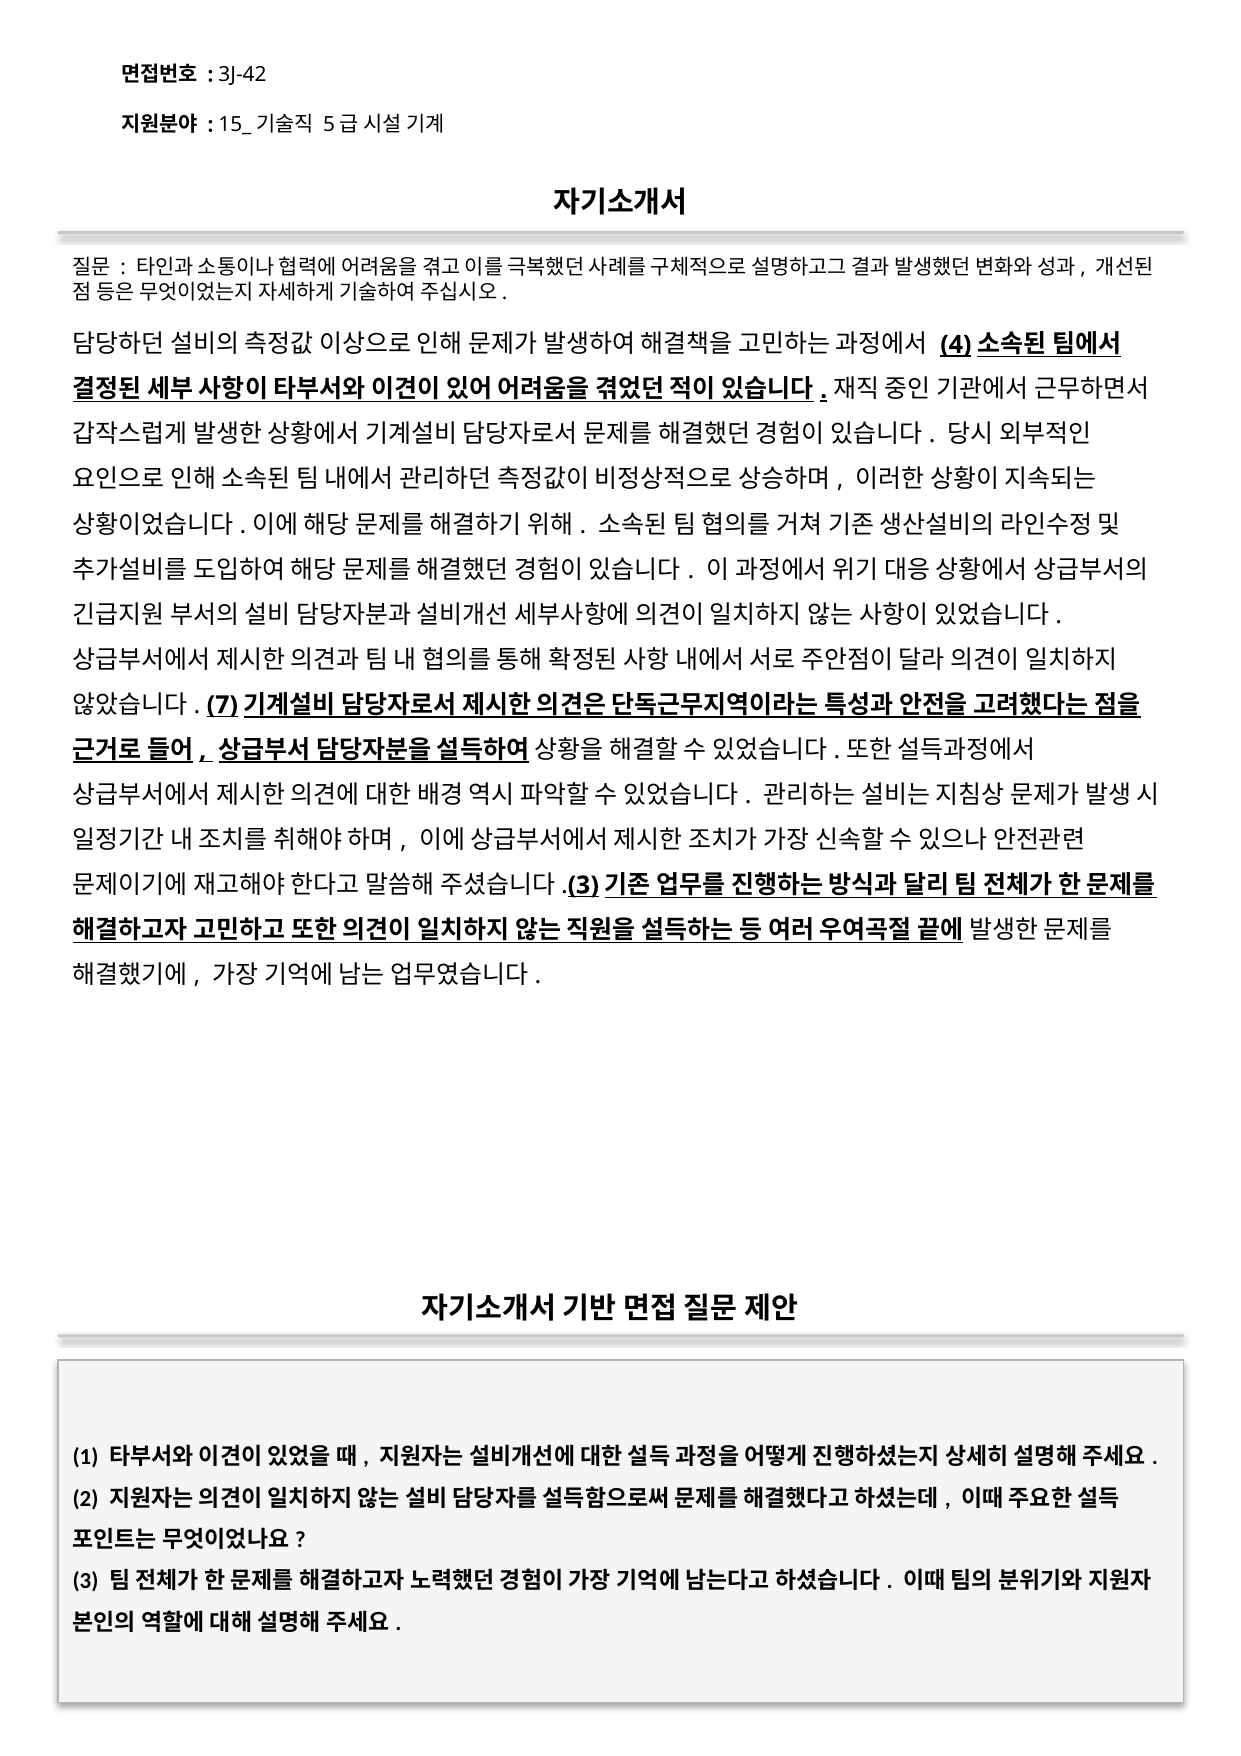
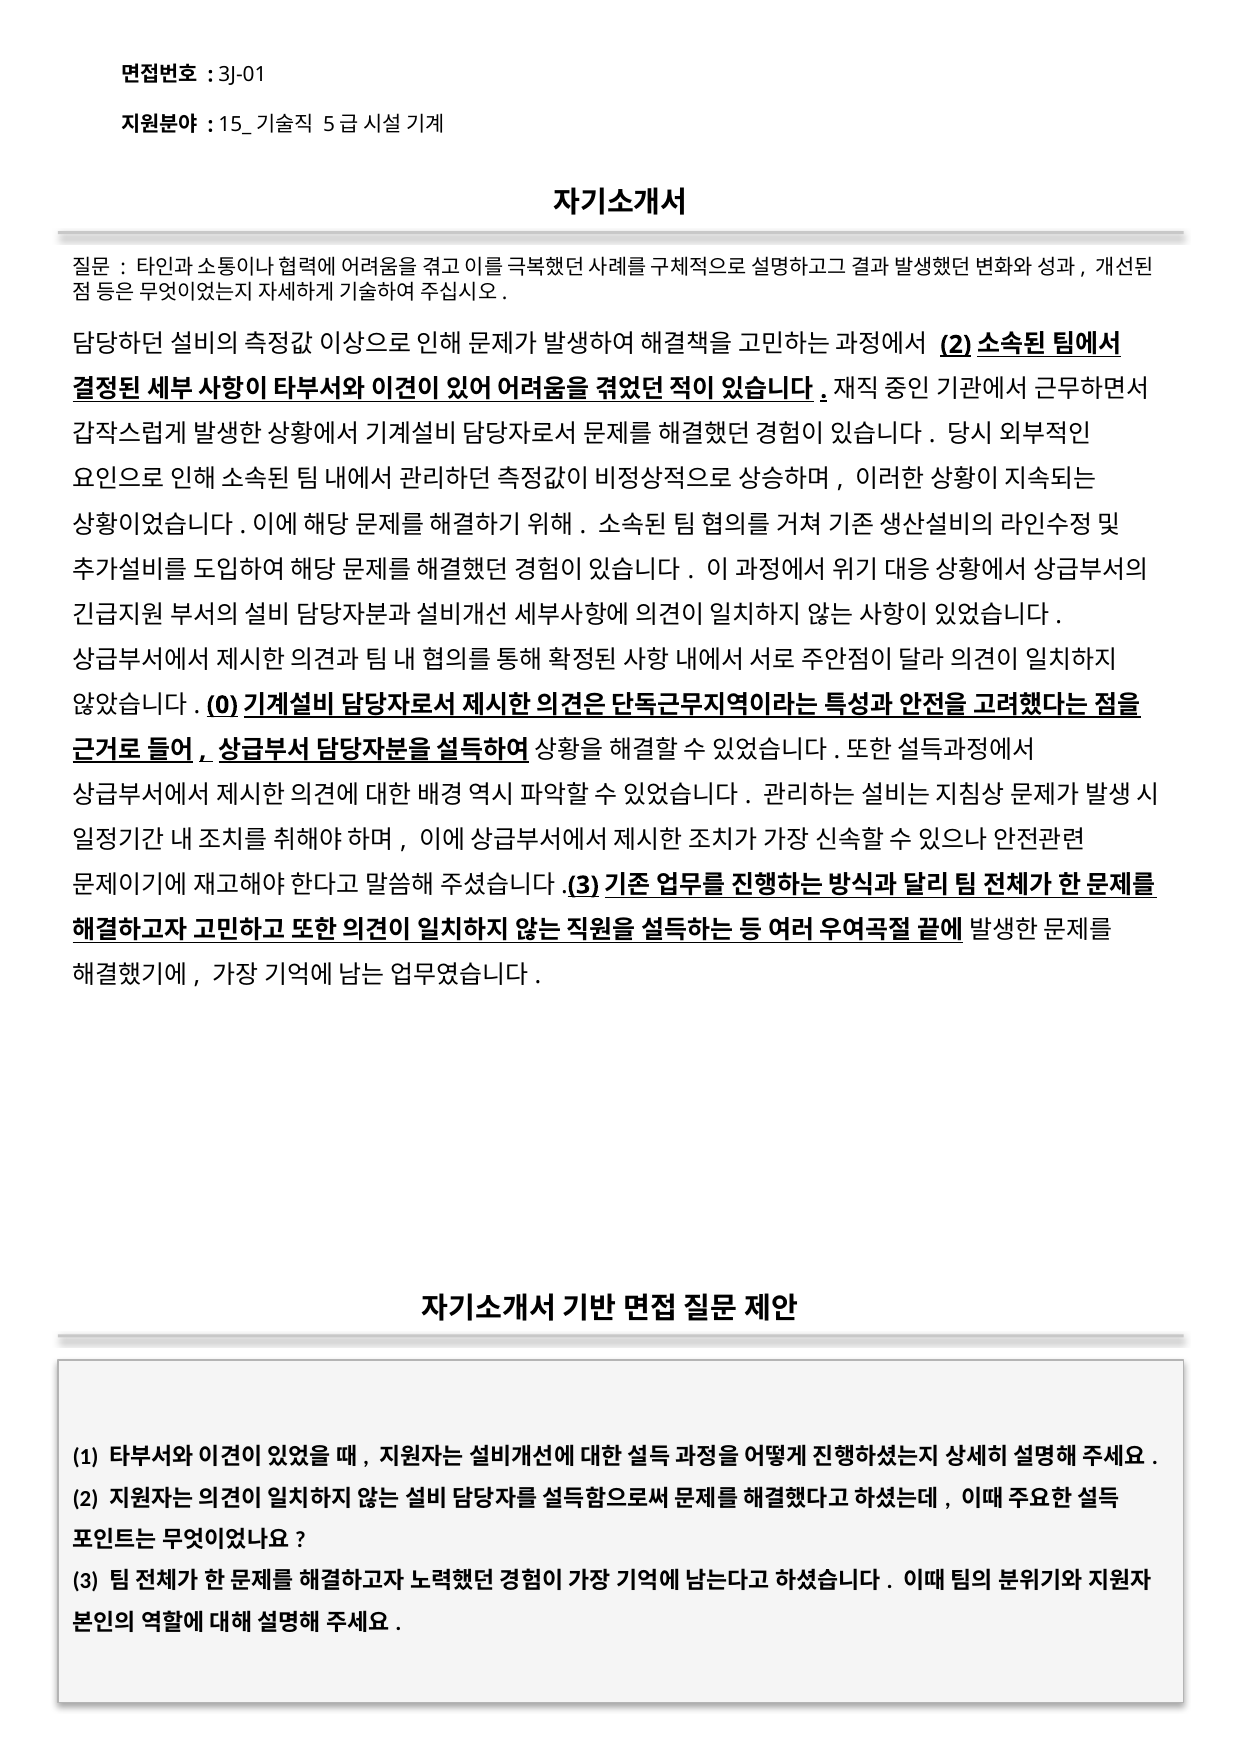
3J-42: 3J-42 -> 3J-01
4 at (956, 344): 4 -> 2
7: 7 -> 0
